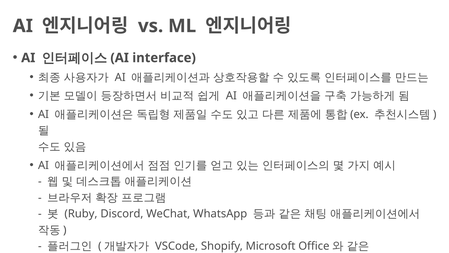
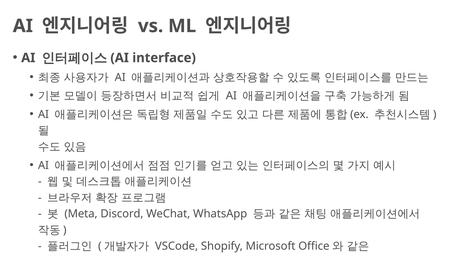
Ruby: Ruby -> Meta
